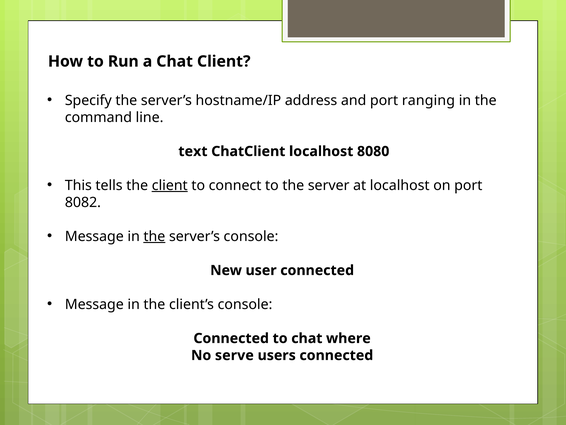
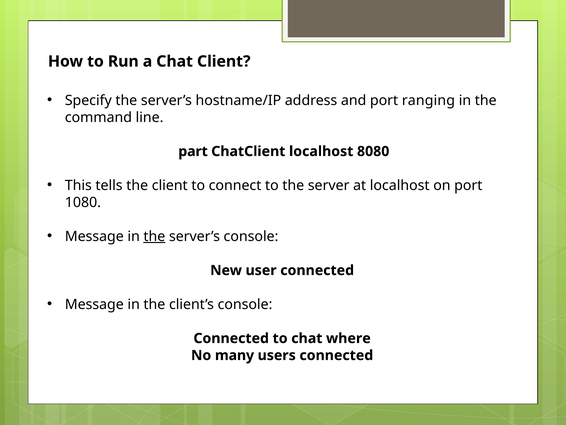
text: text -> part
client at (170, 185) underline: present -> none
8082: 8082 -> 1080
serve: serve -> many
